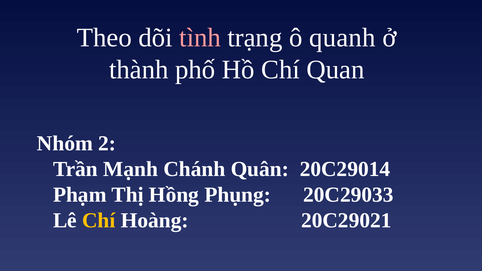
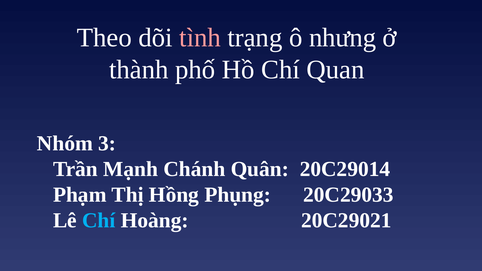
quanh: quanh -> nhưng
2: 2 -> 3
Chí at (99, 221) colour: yellow -> light blue
